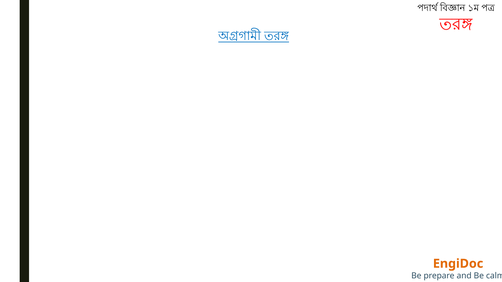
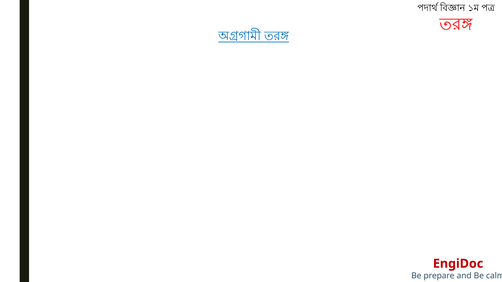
EngiDoc colour: orange -> red
